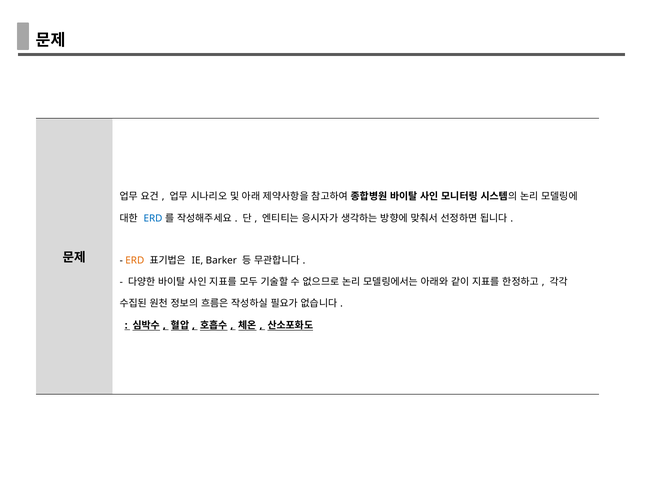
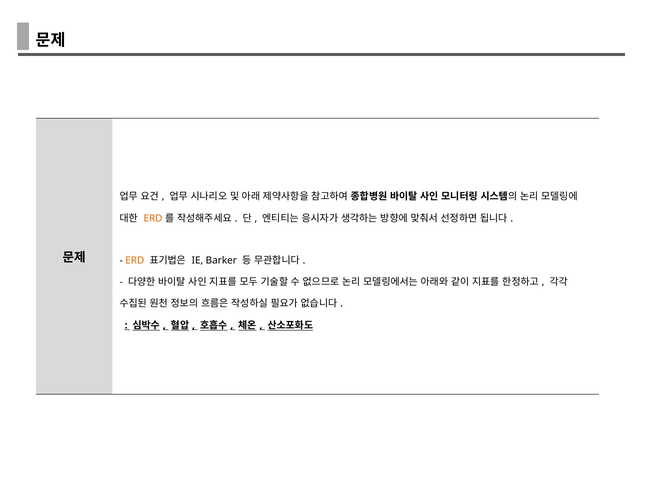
ERD at (153, 218) colour: blue -> orange
